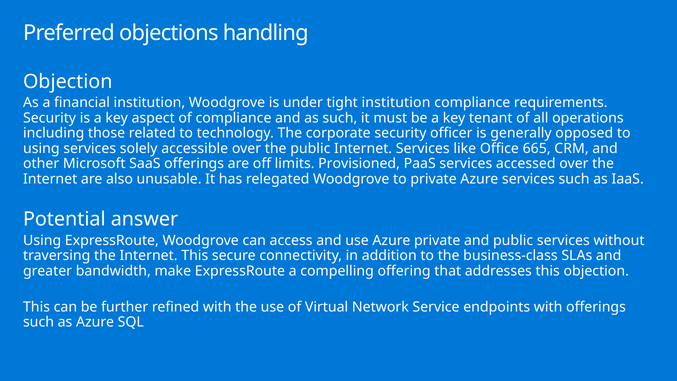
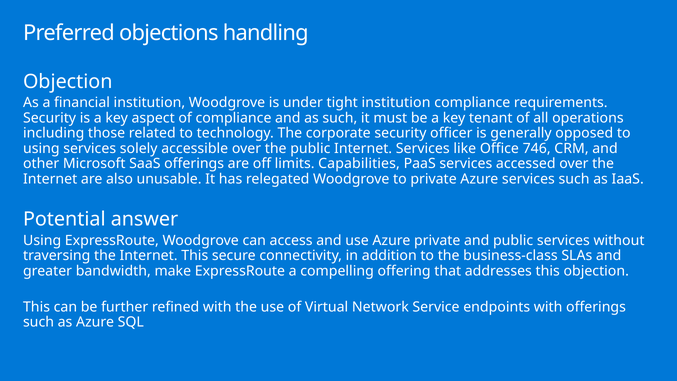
665: 665 -> 746
Provisioned: Provisioned -> Capabilities
